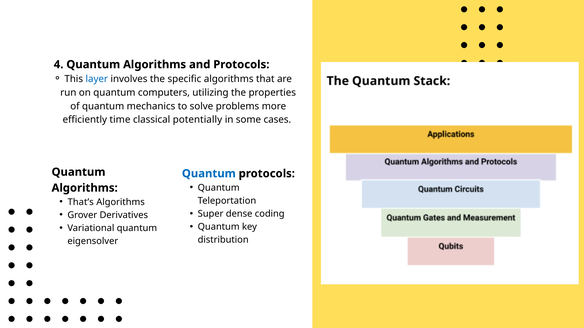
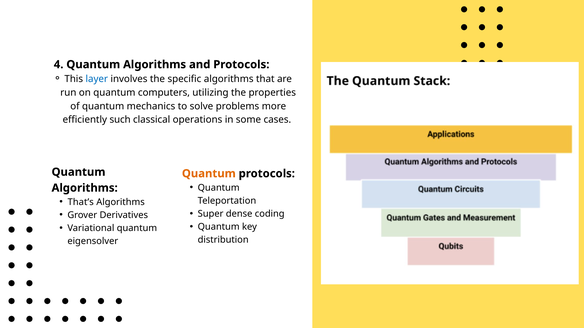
time: time -> such
potentially: potentially -> operations
Quantum at (209, 174) colour: blue -> orange
